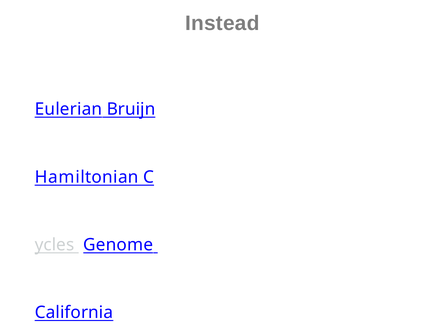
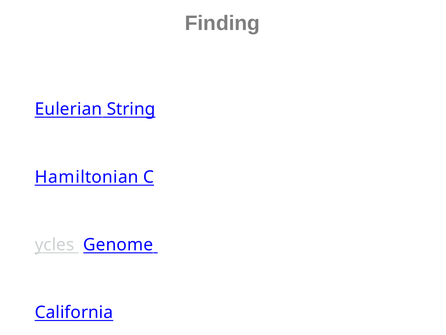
Instead: Instead -> Finding
Bruijn: Bruijn -> String
